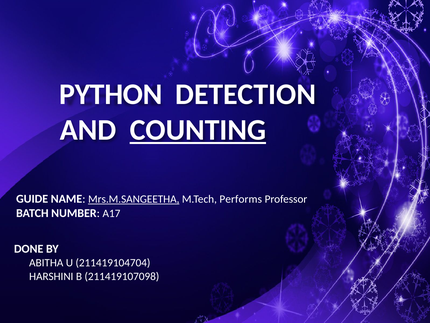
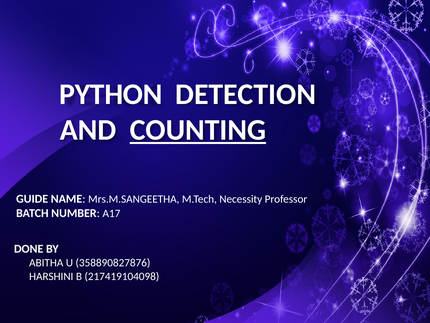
Mrs.M.SANGEETHA underline: present -> none
Performs: Performs -> Necessity
211419104704: 211419104704 -> 358890827876
211419107098: 211419107098 -> 217419104098
